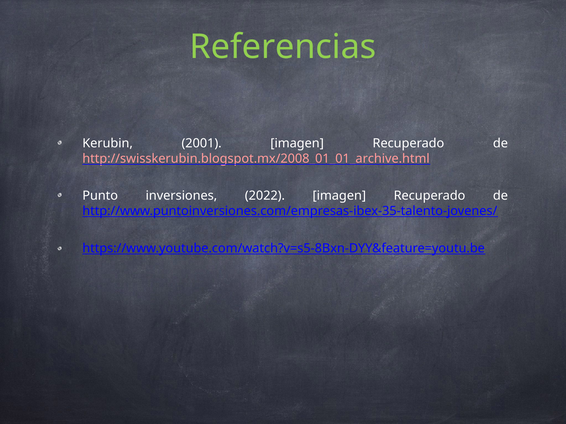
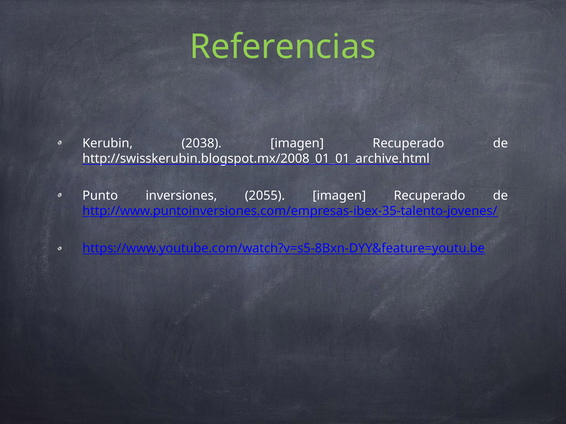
2001: 2001 -> 2038
http://swisskerubin.blogspot.mx/2008_01_01_archive.html colour: pink -> white
2022: 2022 -> 2055
